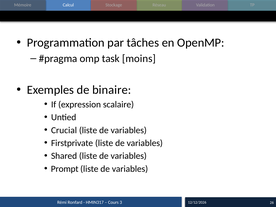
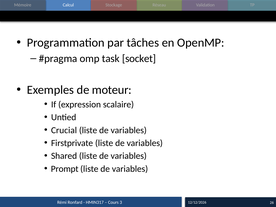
moins: moins -> socket
binaire: binaire -> moteur
